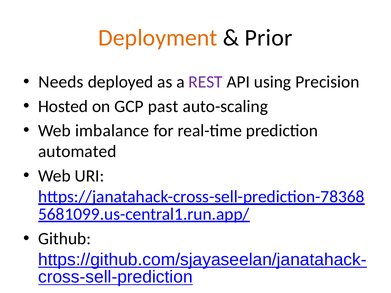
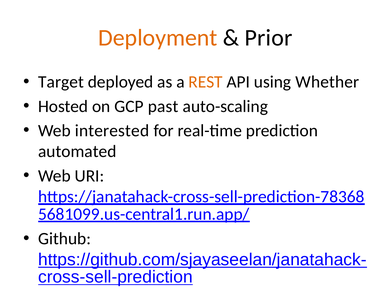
Needs: Needs -> Target
REST colour: purple -> orange
Precision: Precision -> Whether
imbalance: imbalance -> interested
